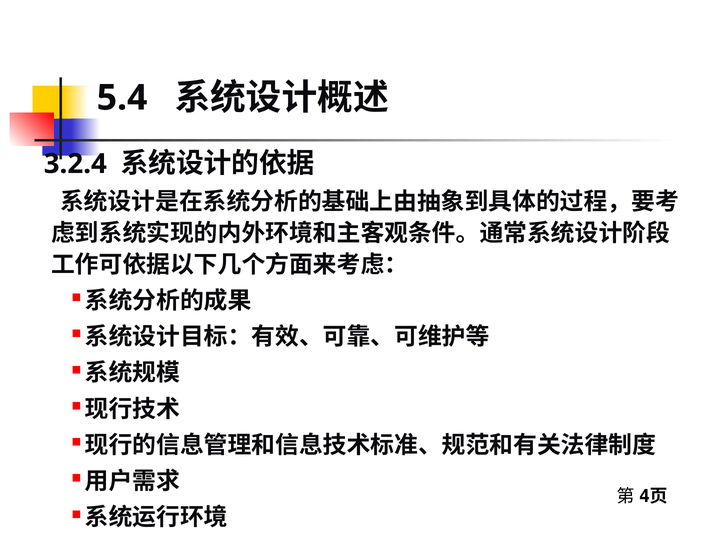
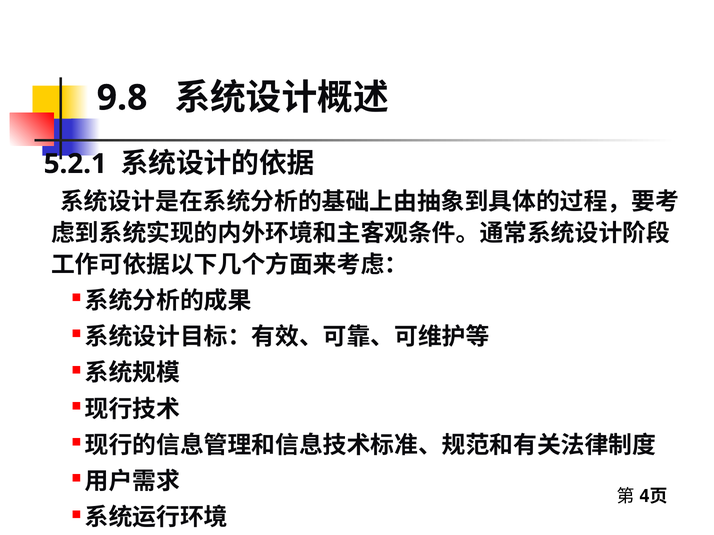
5.4: 5.4 -> 9.8
3.2.4: 3.2.4 -> 5.2.1
